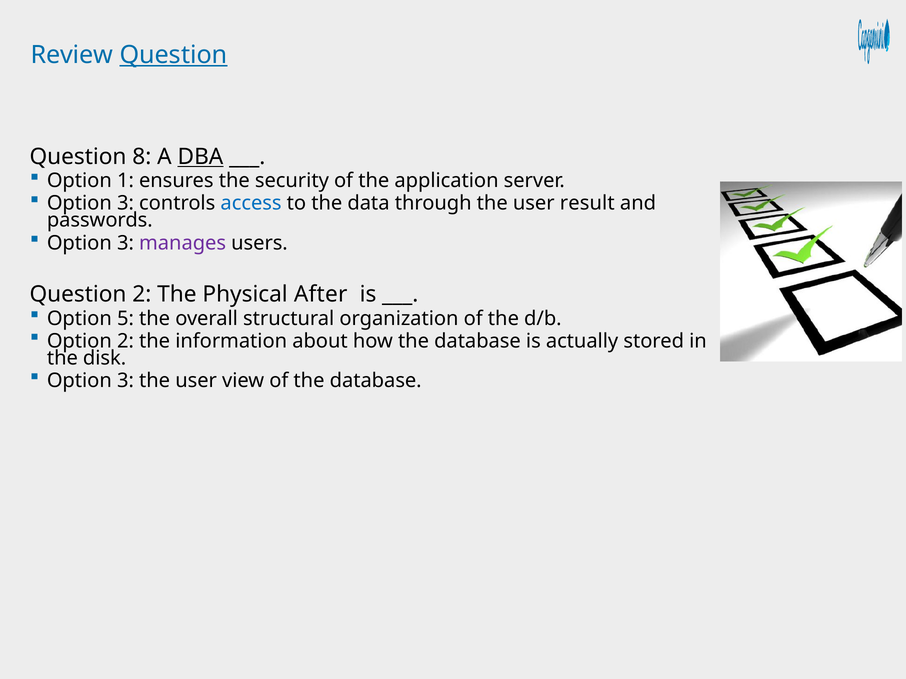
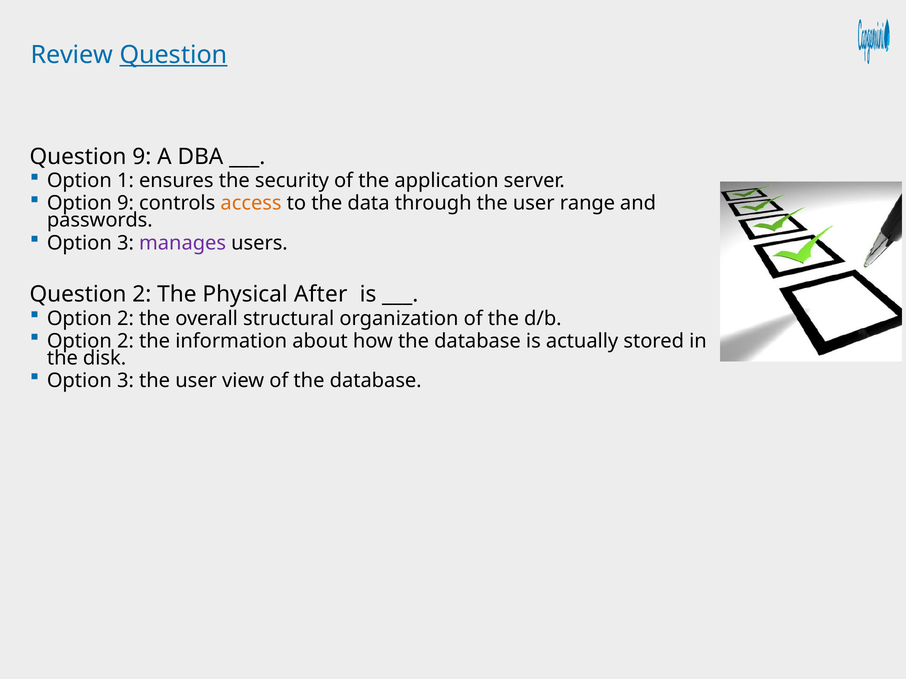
Question 8: 8 -> 9
DBA underline: present -> none
3 at (125, 203): 3 -> 9
access colour: blue -> orange
result: result -> range
5 at (125, 319): 5 -> 2
